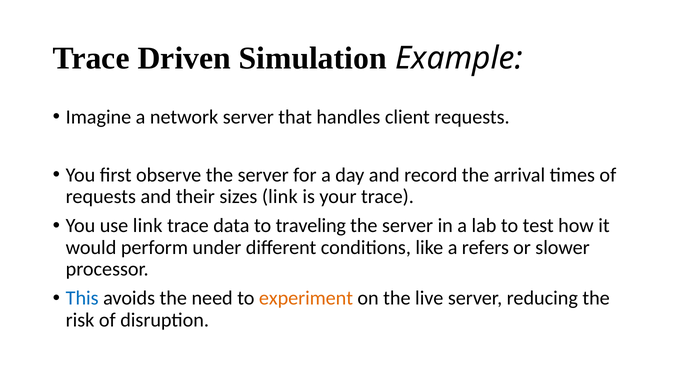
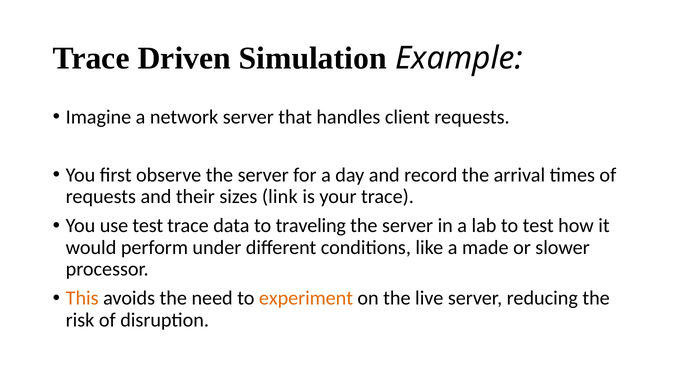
use link: link -> test
refers: refers -> made
This colour: blue -> orange
